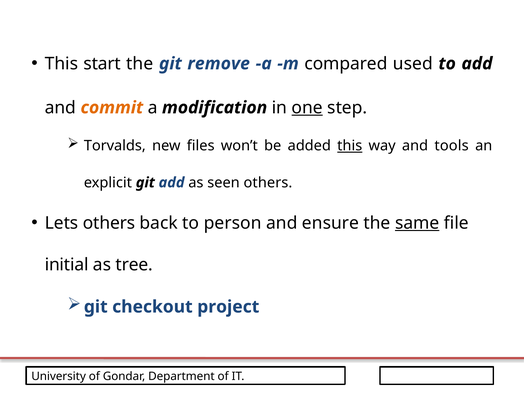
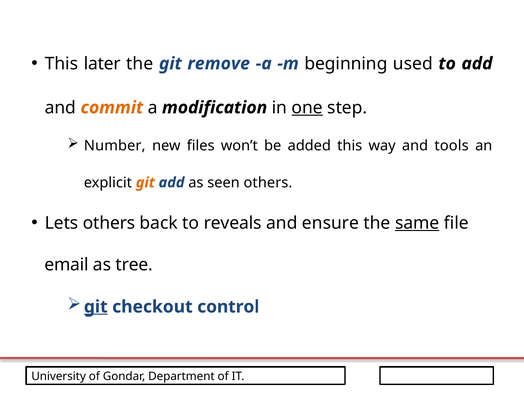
start: start -> later
compared: compared -> beginning
Torvalds: Torvalds -> Number
this at (350, 146) underline: present -> none
git at (145, 183) colour: black -> orange
person: person -> reveals
initial: initial -> email
git at (96, 307) underline: none -> present
project: project -> control
